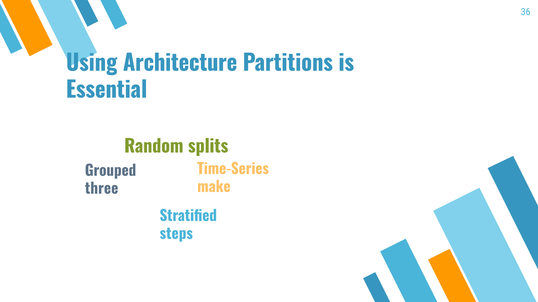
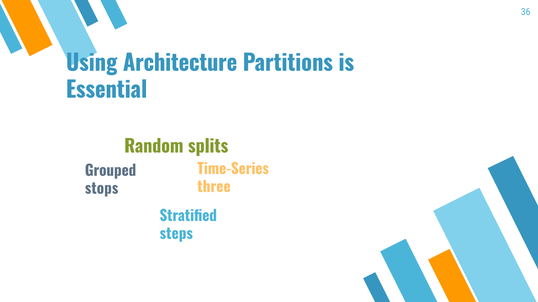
make: make -> three
three: three -> stops
